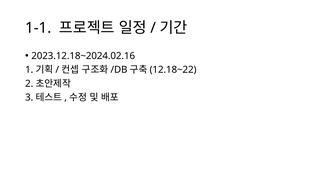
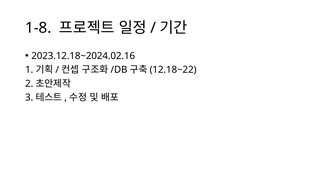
1-1: 1-1 -> 1-8
